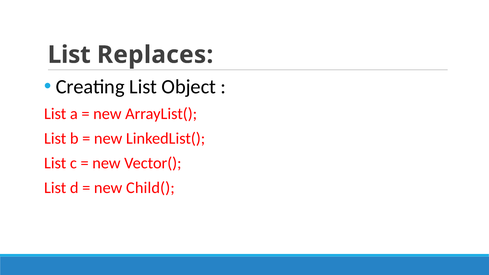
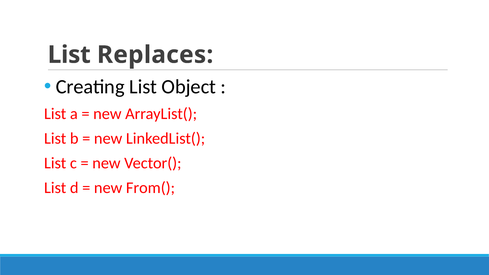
Child(: Child( -> From(
